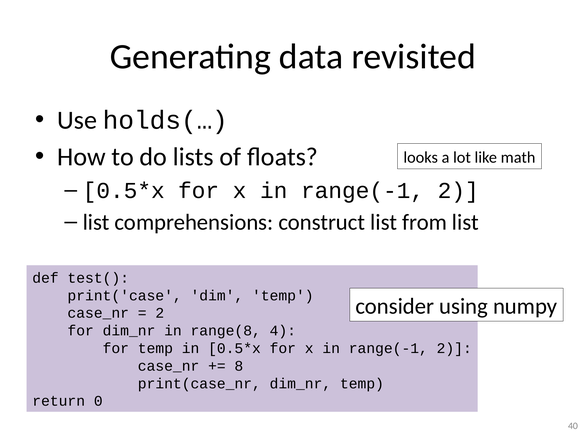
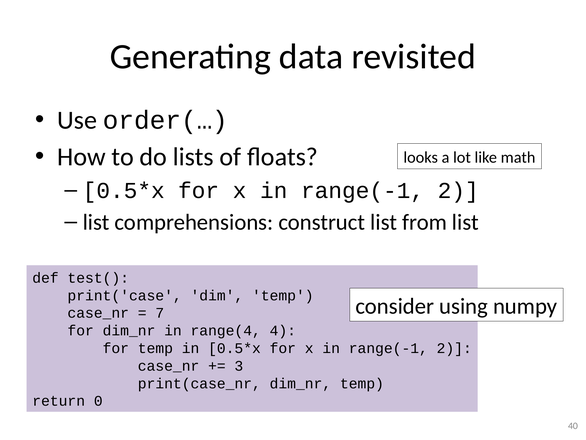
holds(…: holds(… -> order(…
2 at (160, 313): 2 -> 7
range(8: range(8 -> range(4
8: 8 -> 3
